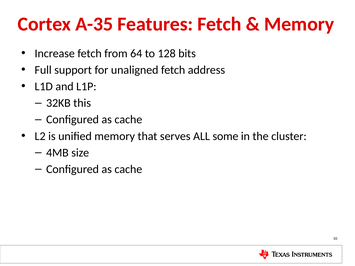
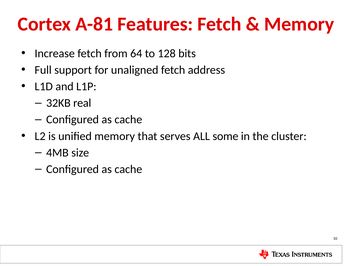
A-35: A-35 -> A-81
this: this -> real
